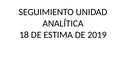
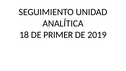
ESTIMA: ESTIMA -> PRIMER
